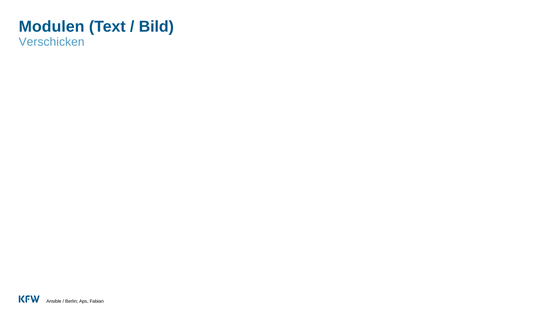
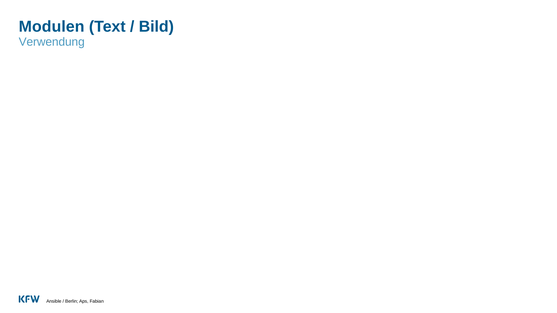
Verschicken: Verschicken -> Verwendung
